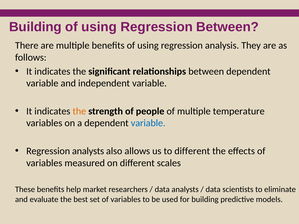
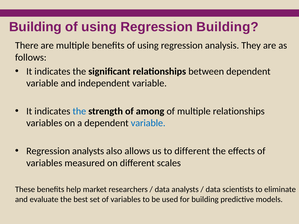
Regression Between: Between -> Building
the at (79, 111) colour: orange -> blue
people: people -> among
multiple temperature: temperature -> relationships
